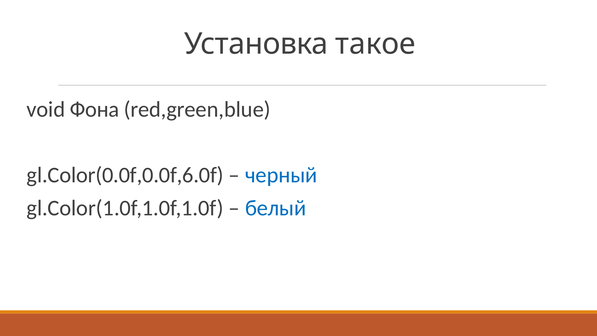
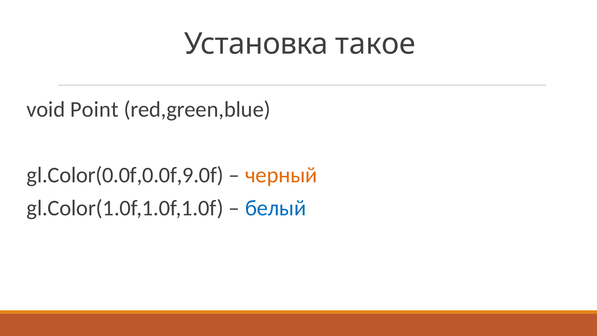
Фона: Фона -> Point
gl.Color(0.0f,0.0f,6.0f: gl.Color(0.0f,0.0f,6.0f -> gl.Color(0.0f,0.0f,9.0f
черный colour: blue -> orange
